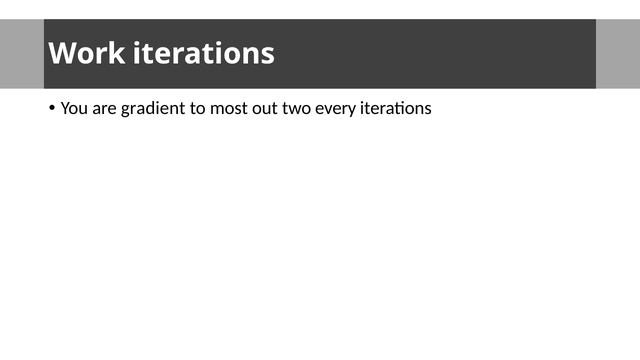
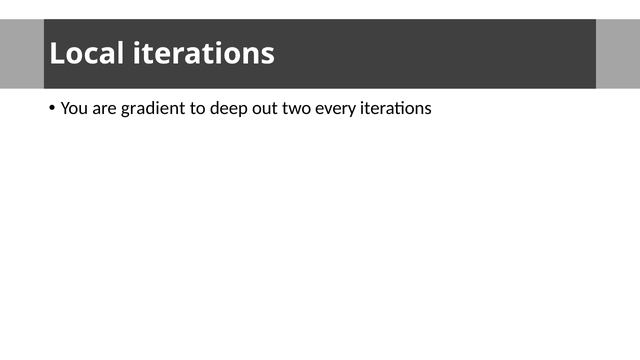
Work: Work -> Local
most: most -> deep
